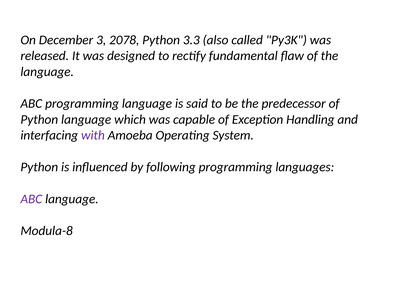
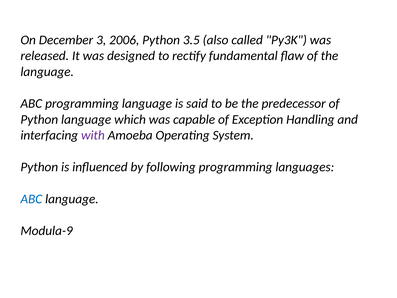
2078: 2078 -> 2006
3.3: 3.3 -> 3.5
ABC at (31, 199) colour: purple -> blue
Modula-8: Modula-8 -> Modula-9
